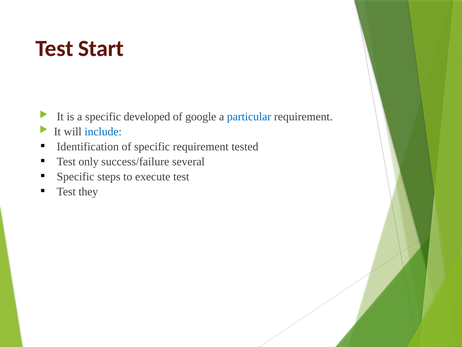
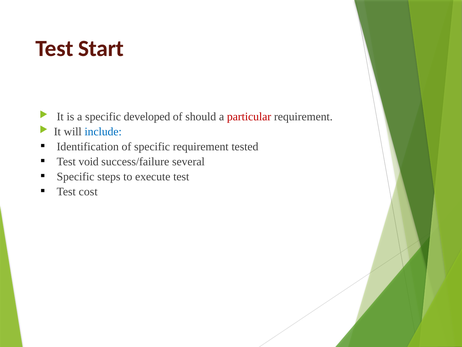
google: google -> should
particular colour: blue -> red
only: only -> void
they: they -> cost
